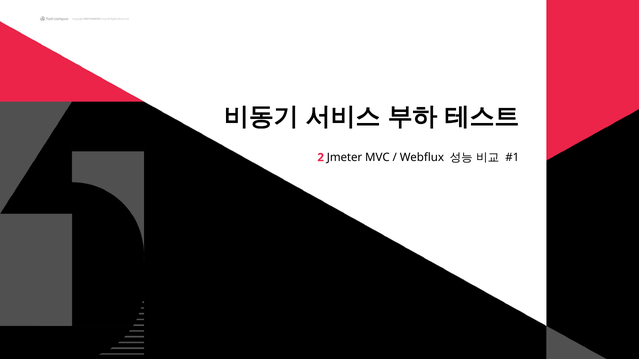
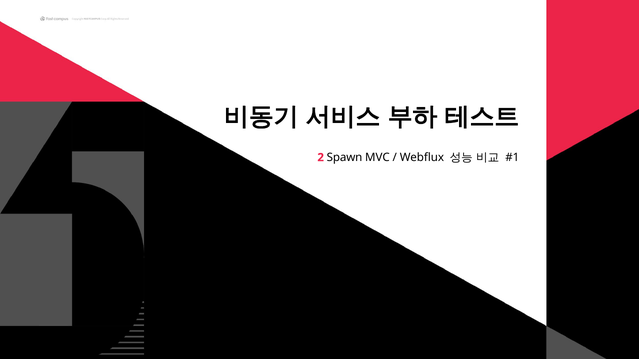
Jmeter: Jmeter -> Spawn
